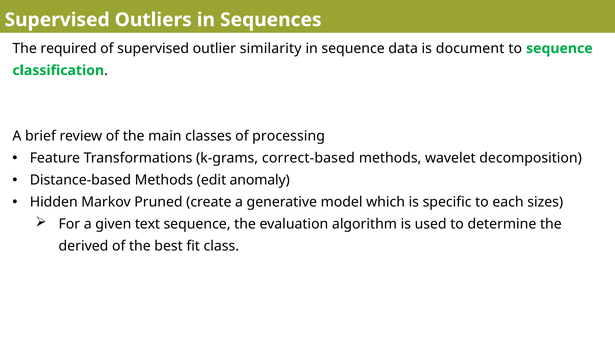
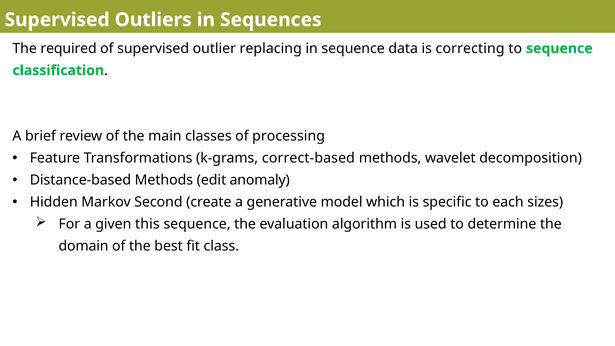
similarity: similarity -> replacing
document: document -> correcting
Pruned: Pruned -> Second
text: text -> this
derived: derived -> domain
